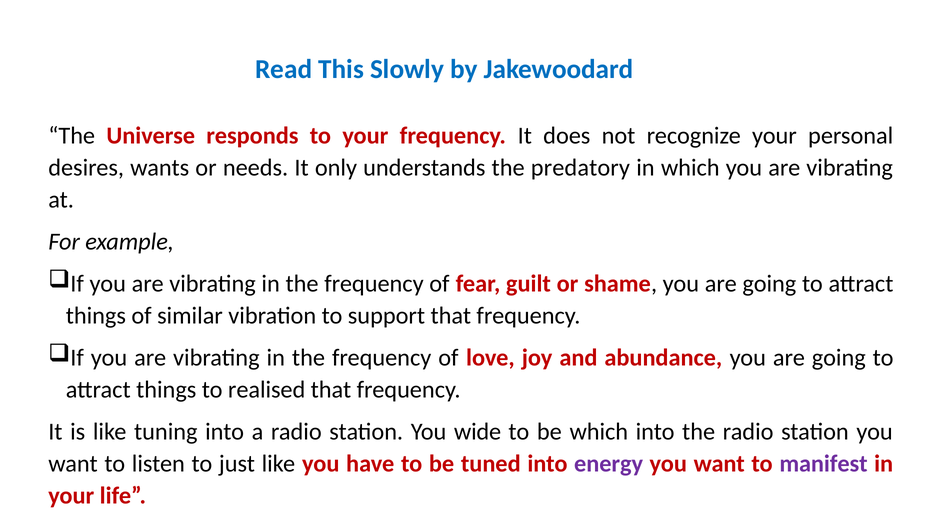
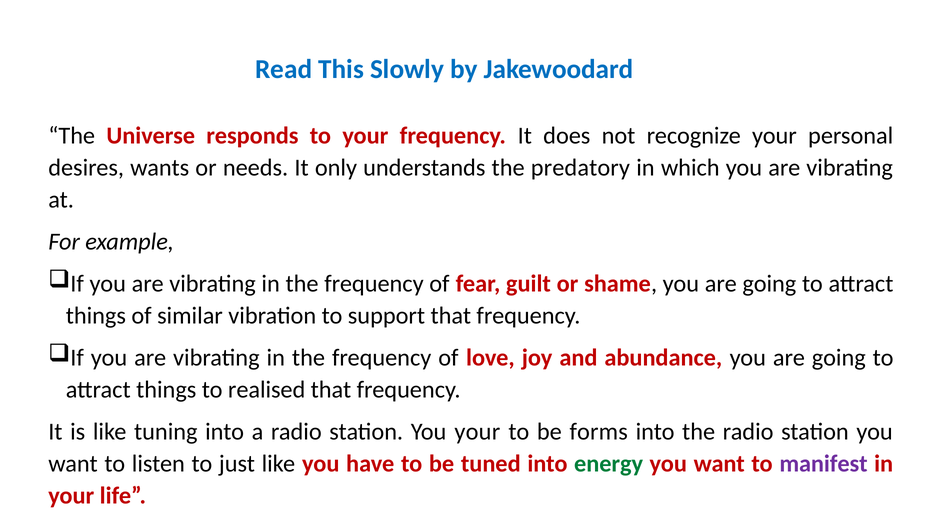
You wide: wide -> your
be which: which -> forms
energy colour: purple -> green
